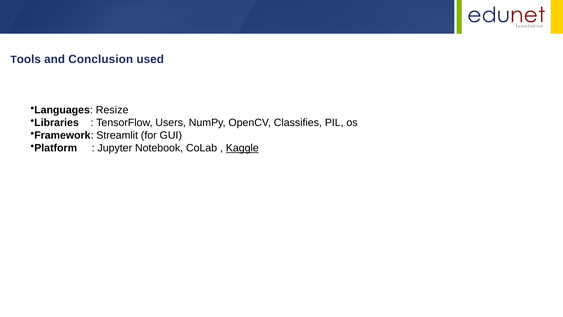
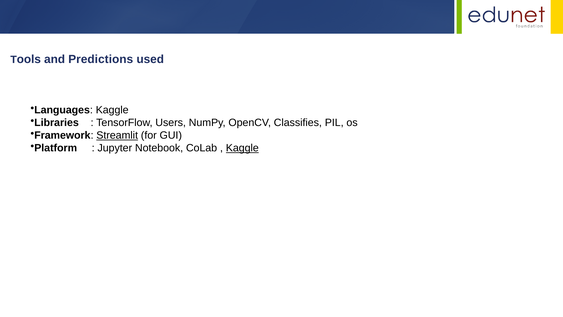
Conclusion: Conclusion -> Predictions
Languages Resize: Resize -> Kaggle
Streamlit underline: none -> present
